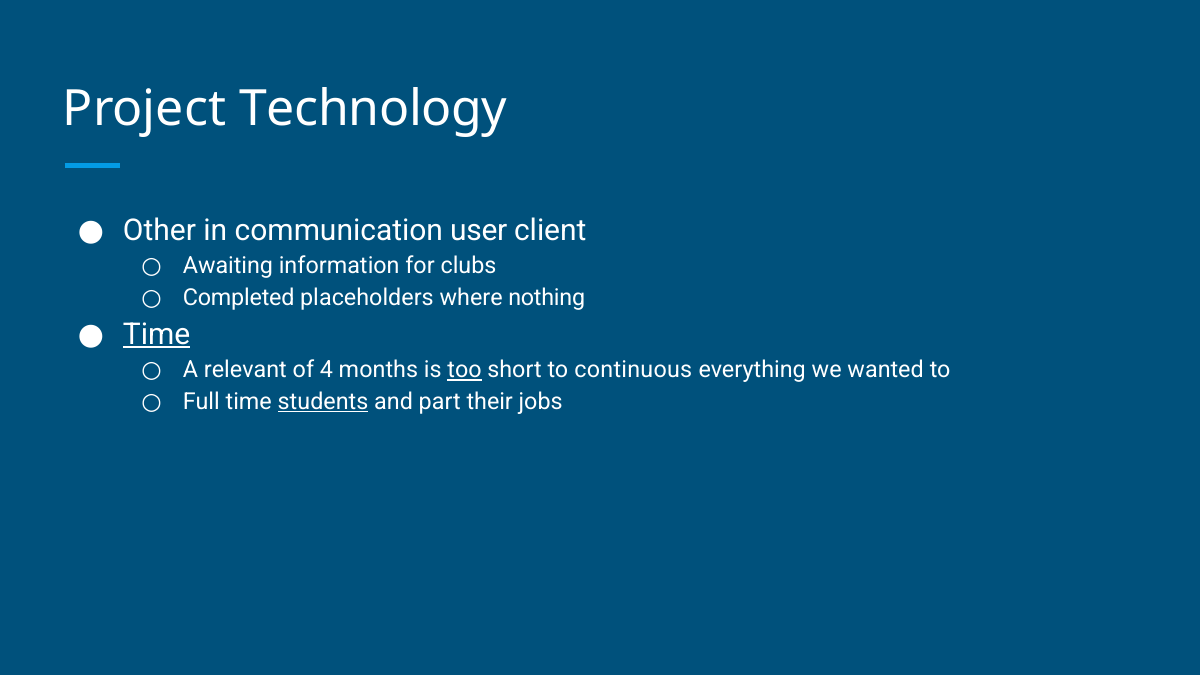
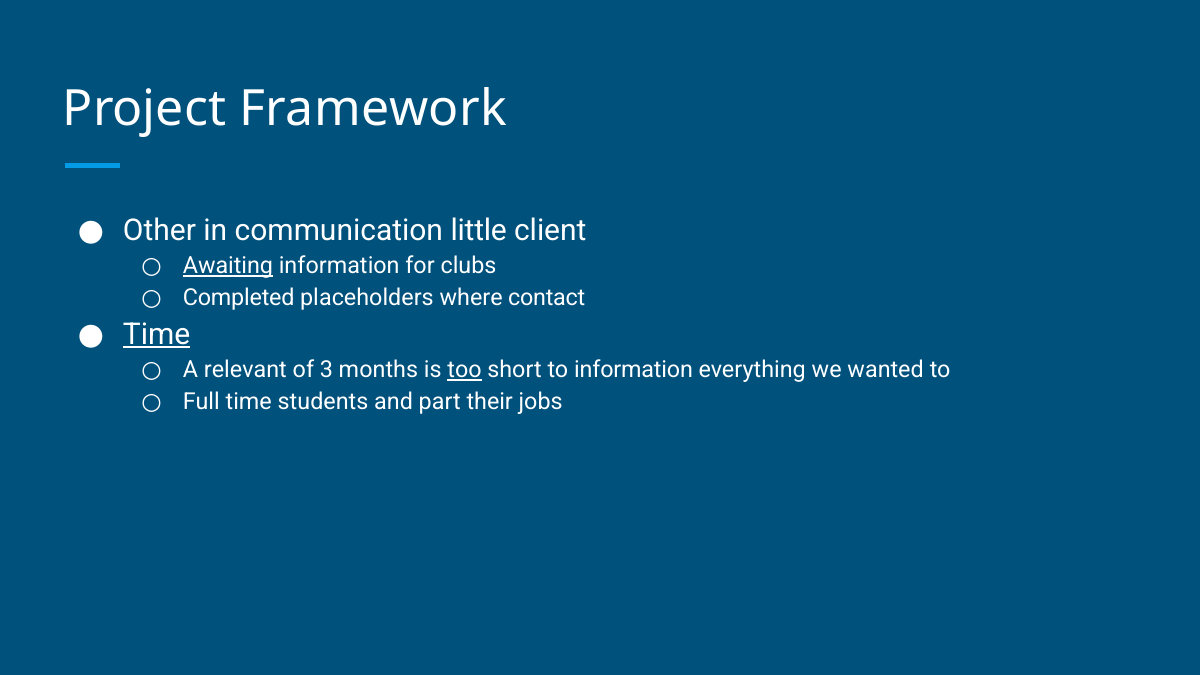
Technology: Technology -> Framework
user: user -> little
Awaiting underline: none -> present
nothing: nothing -> contact
4: 4 -> 3
to continuous: continuous -> information
students underline: present -> none
